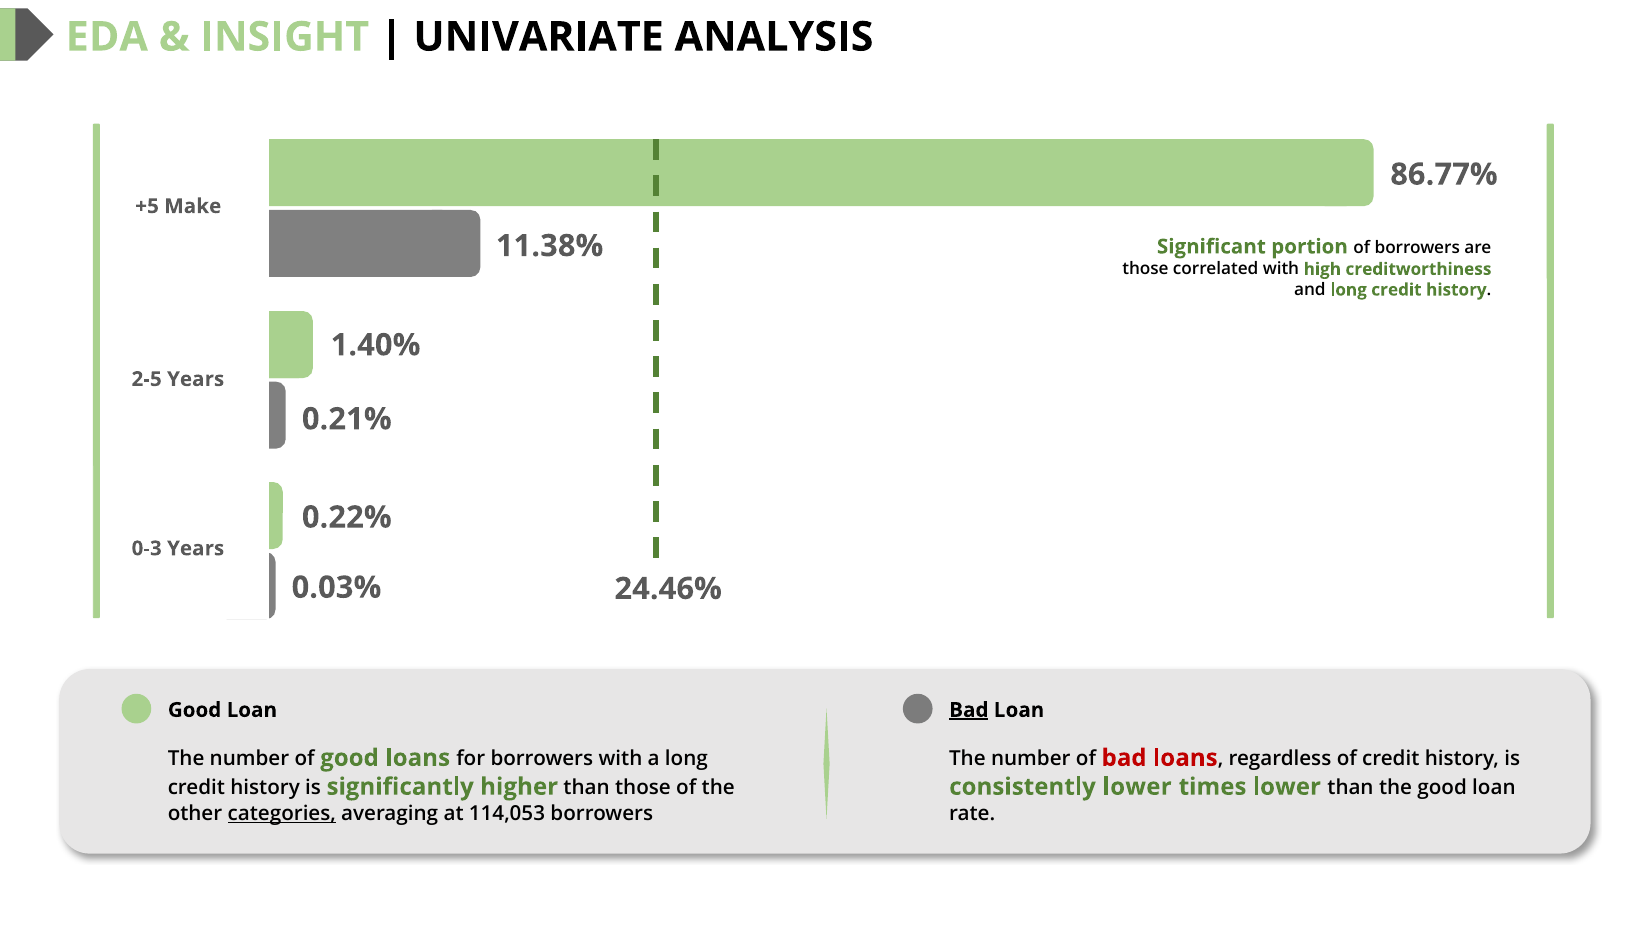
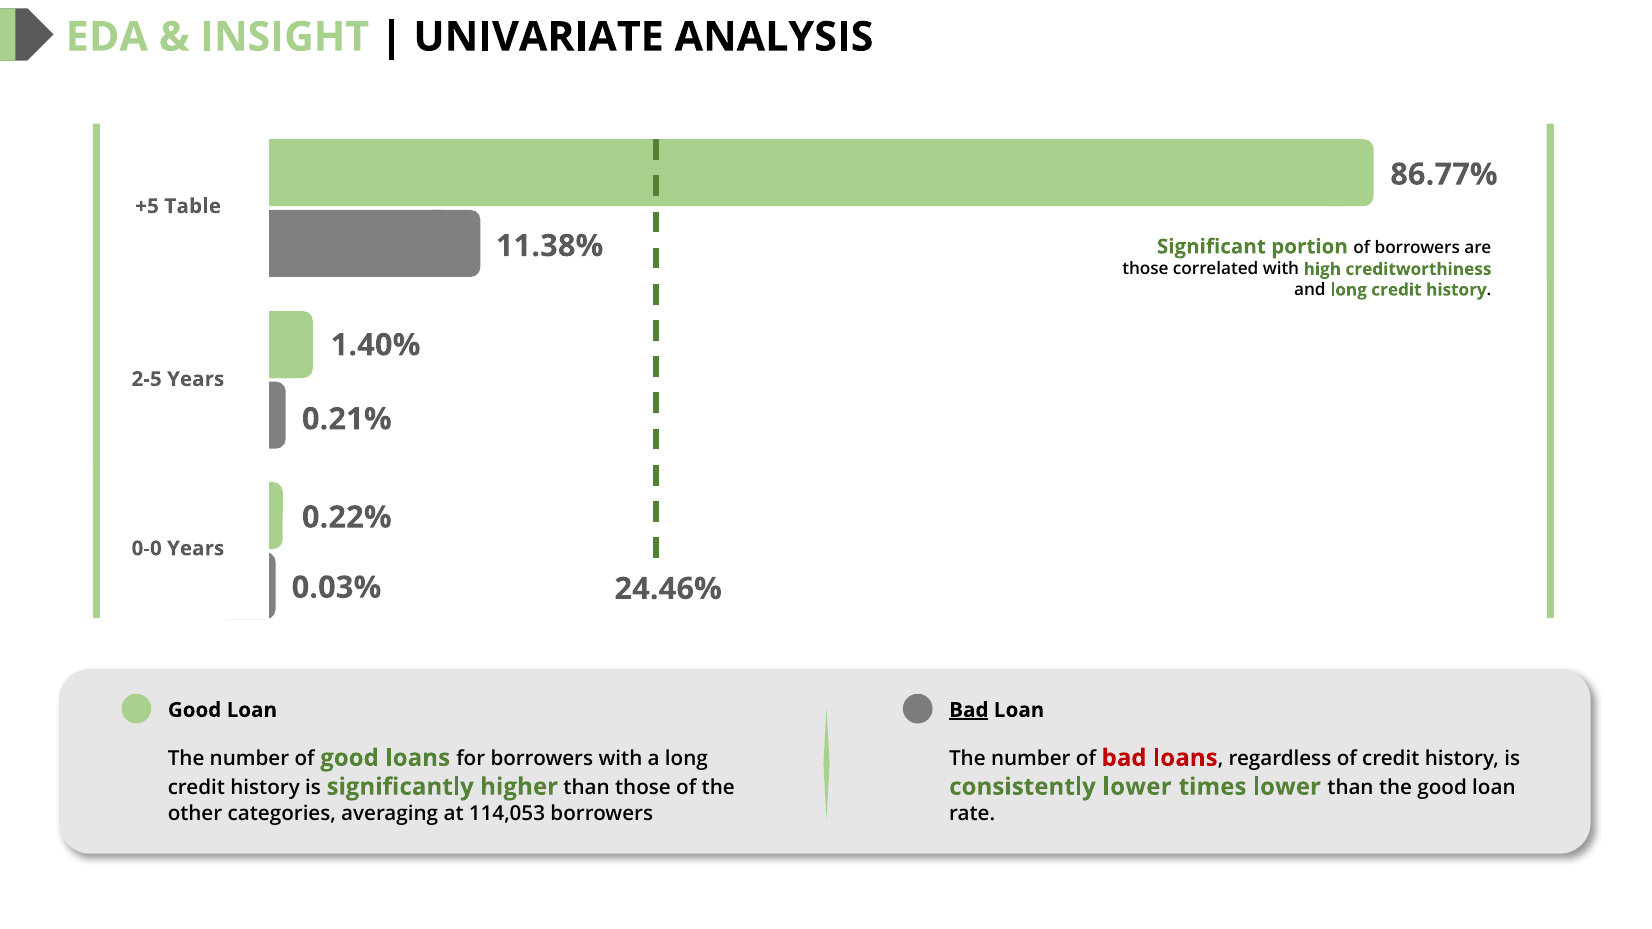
Make: Make -> Table
0-3: 0-3 -> 0-0
categories underline: present -> none
